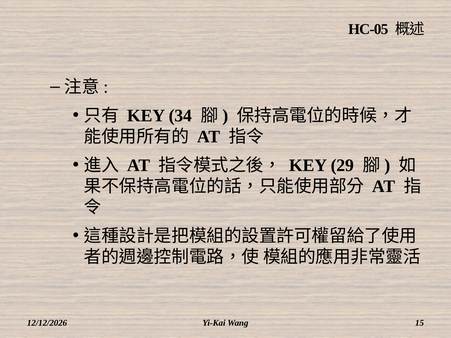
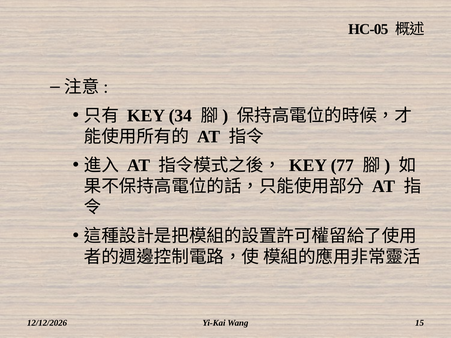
29: 29 -> 77
